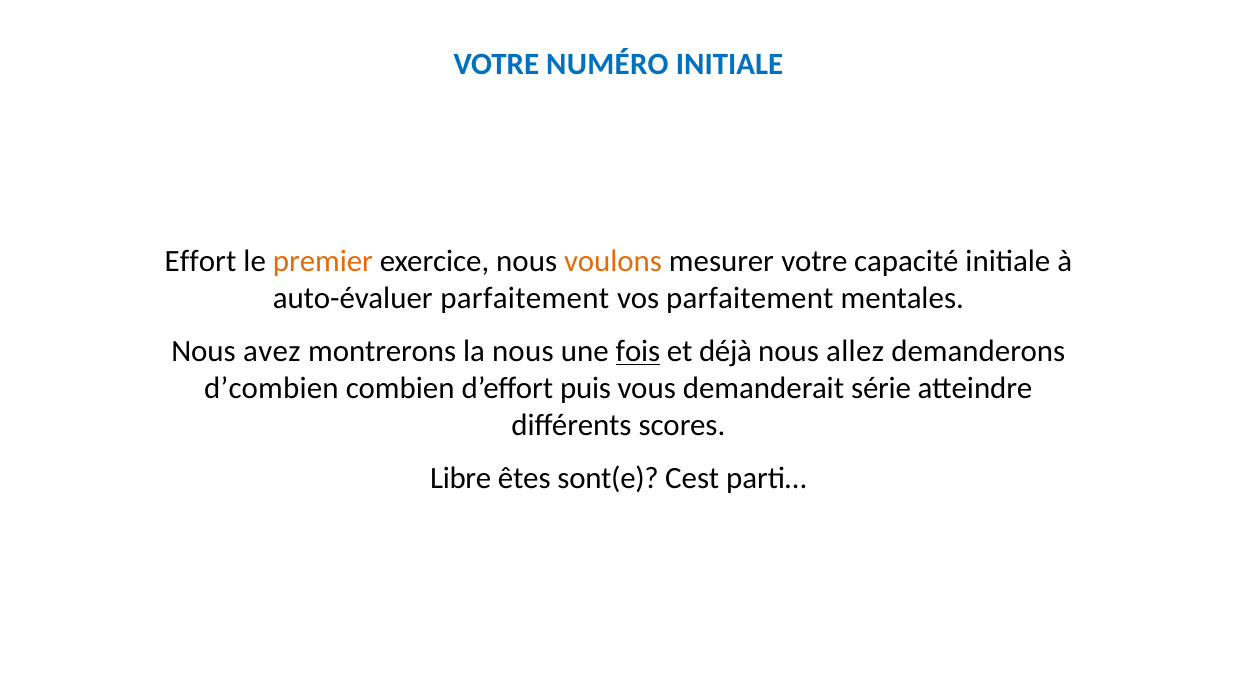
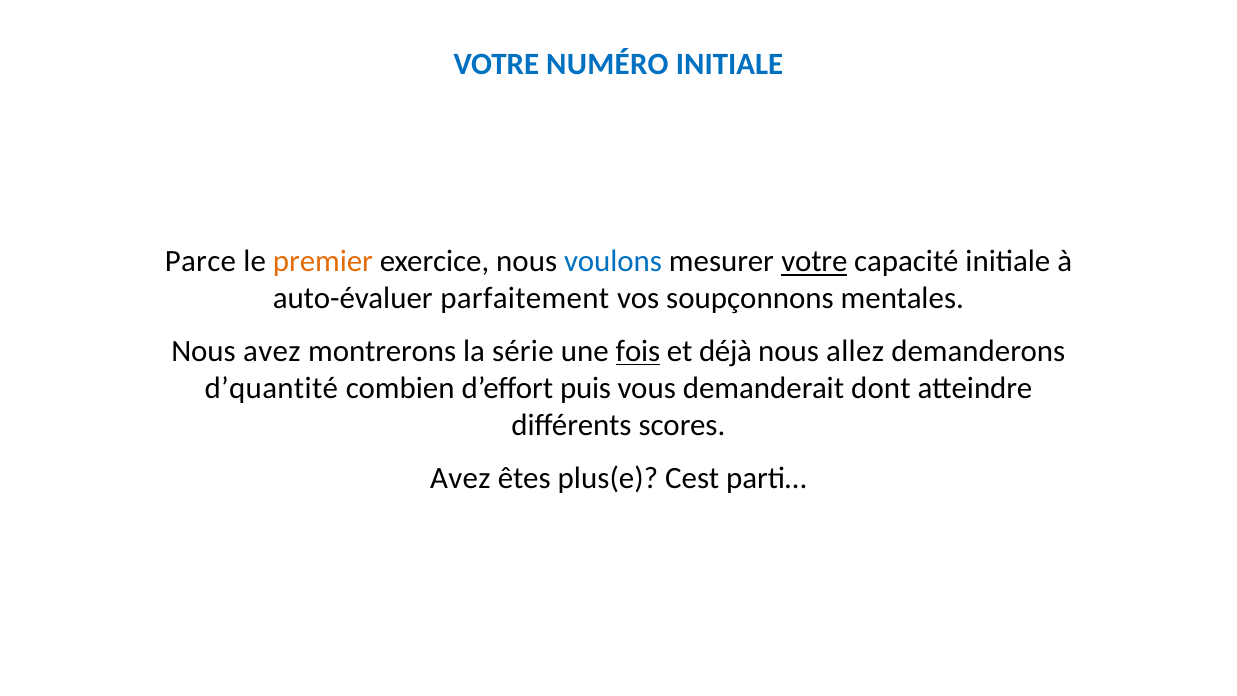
Effort: Effort -> Parce
voulons colour: orange -> blue
votre at (814, 261) underline: none -> present
vos parfaitement: parfaitement -> soupçonnons
la nous: nous -> série
d’combien: d’combien -> d’quantité
série: série -> dont
Libre at (461, 478): Libre -> Avez
sont(e: sont(e -> plus(e
